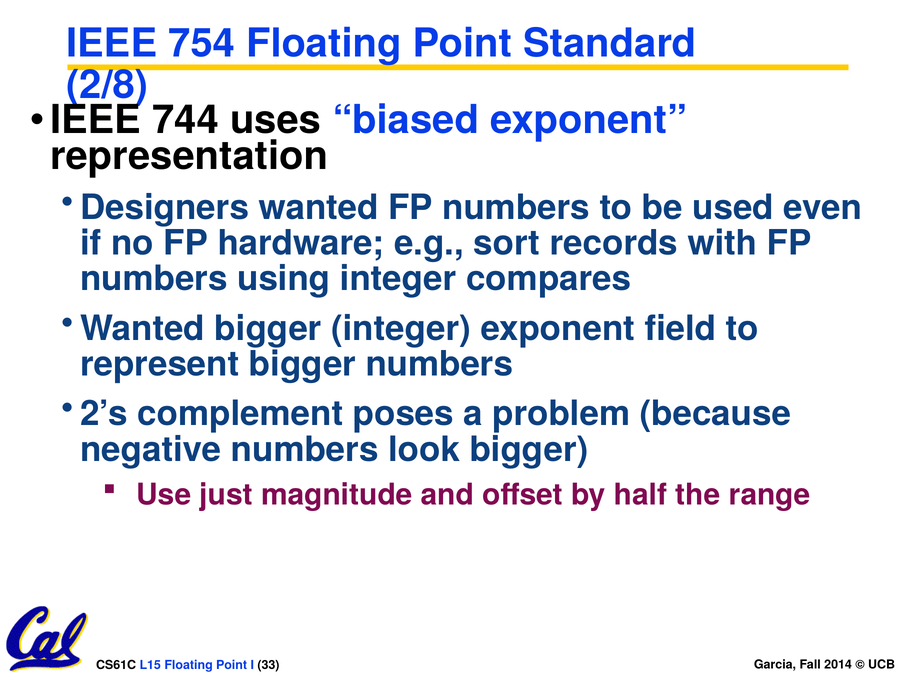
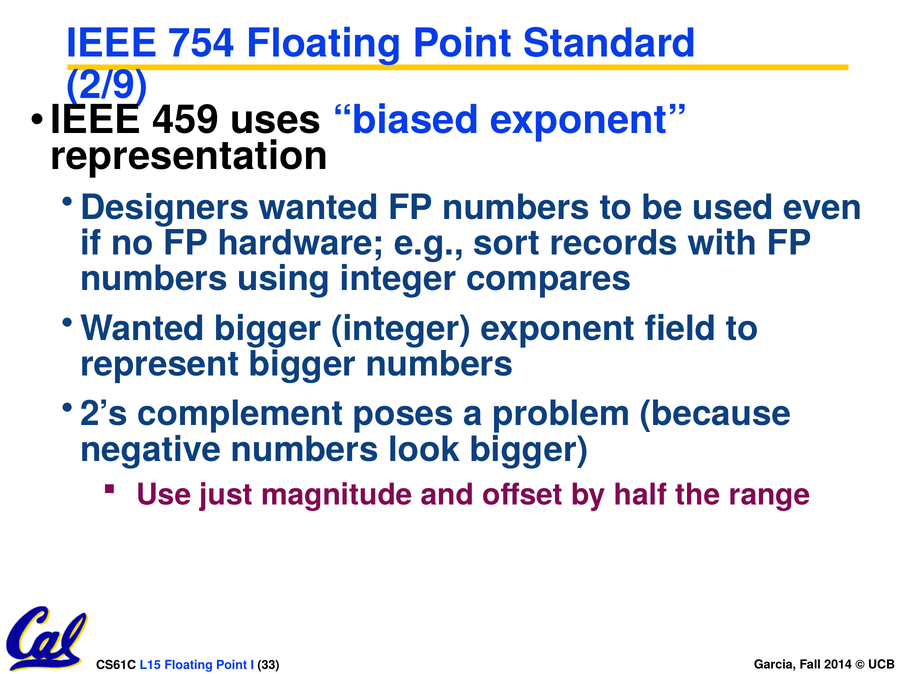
2/8: 2/8 -> 2/9
744: 744 -> 459
